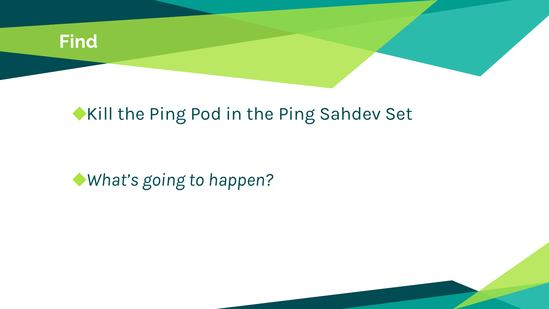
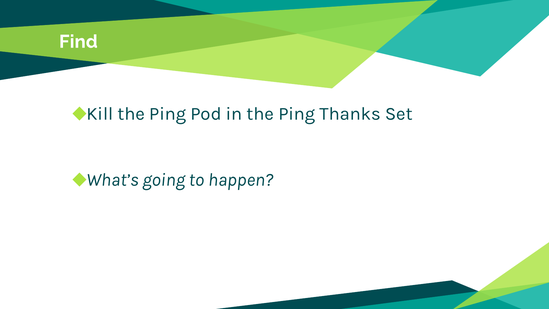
Sahdev: Sahdev -> Thanks
